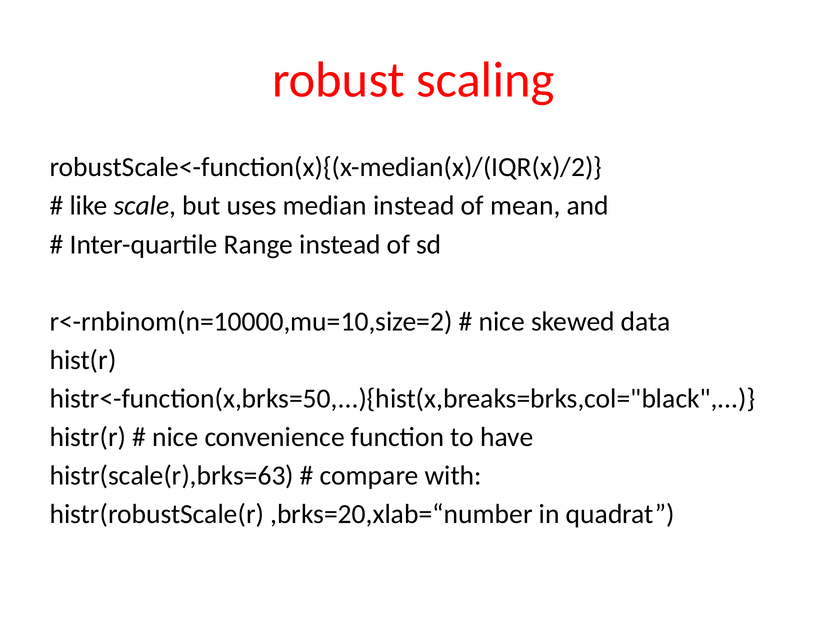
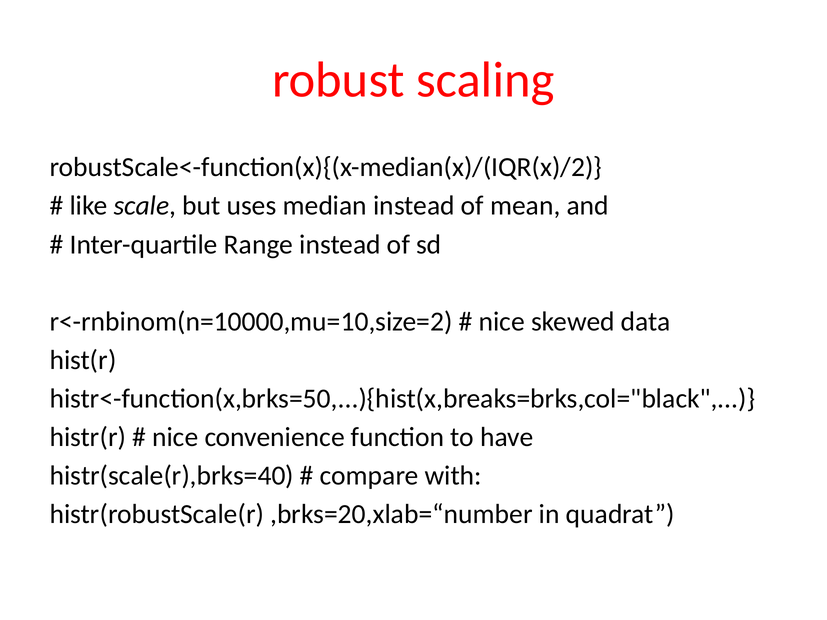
histr(scale(r),brks=63: histr(scale(r),brks=63 -> histr(scale(r),brks=40
